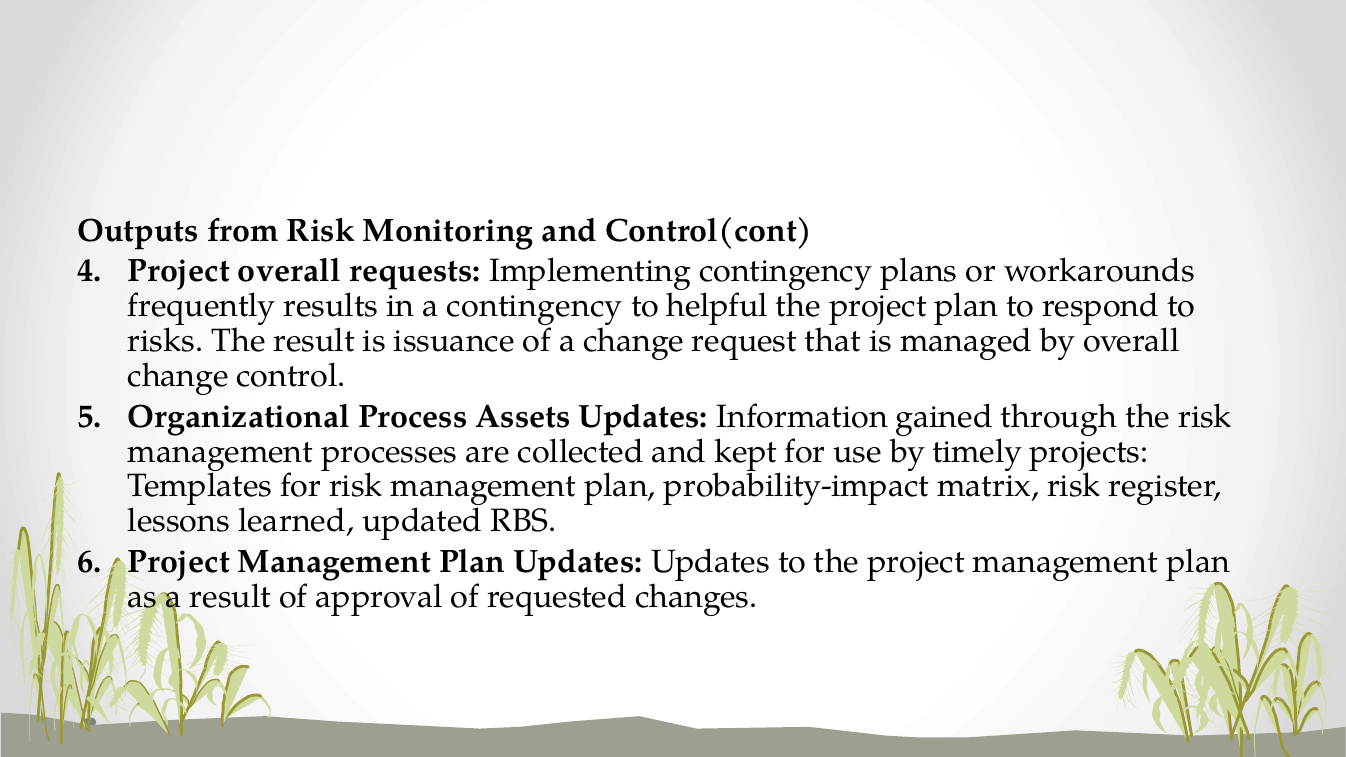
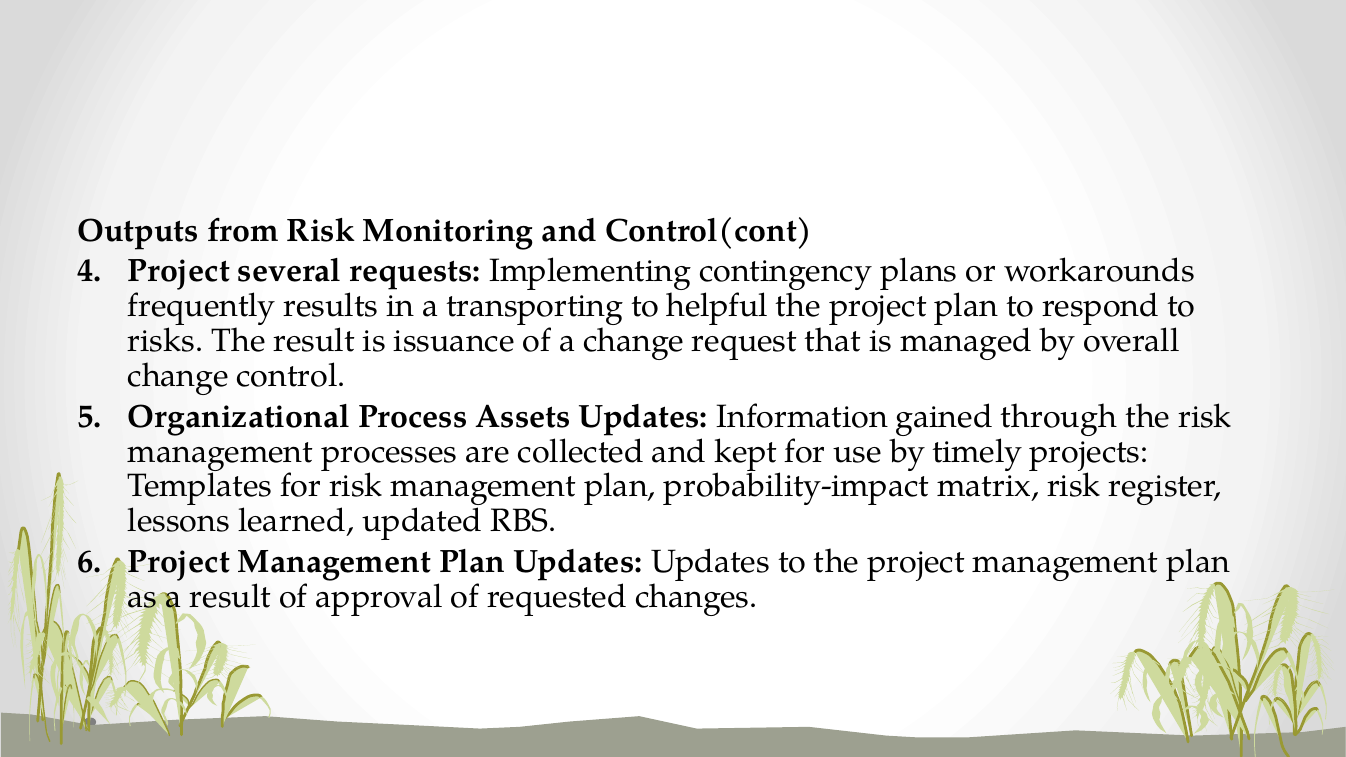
Project overall: overall -> several
a contingency: contingency -> transporting
